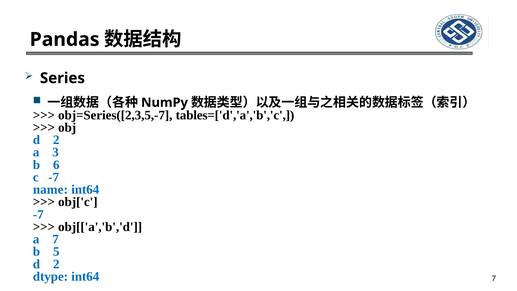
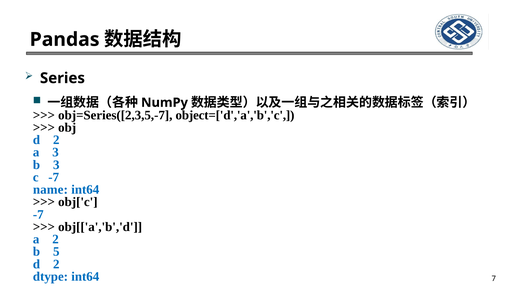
tables=['d','a','b','c: tables=['d','a','b','c -> object=['d','a','b','c
b 6: 6 -> 3
a 7: 7 -> 2
